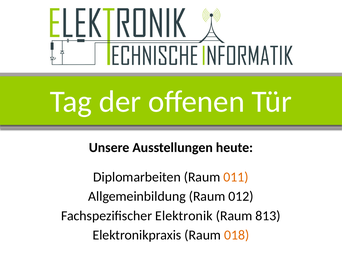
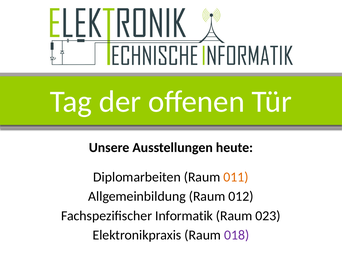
Elektronik: Elektronik -> Informatik
813: 813 -> 023
018 colour: orange -> purple
